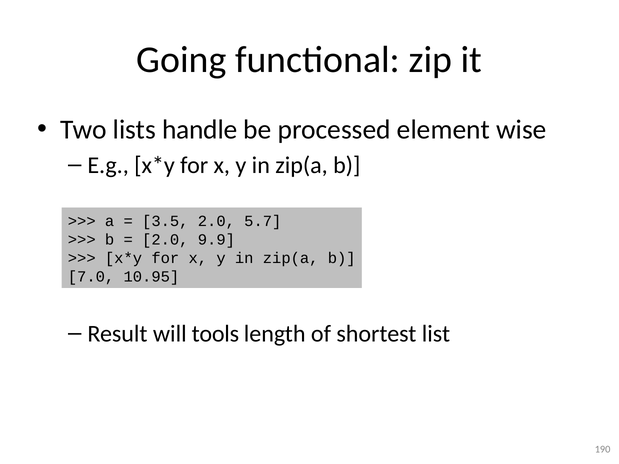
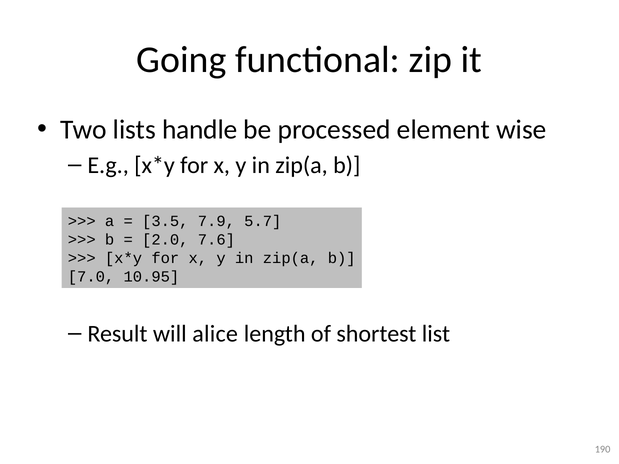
3.5 2.0: 2.0 -> 7.9
9.9: 9.9 -> 7.6
tools: tools -> alice
